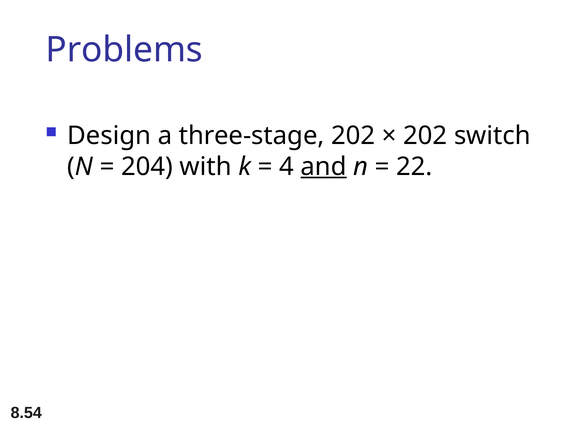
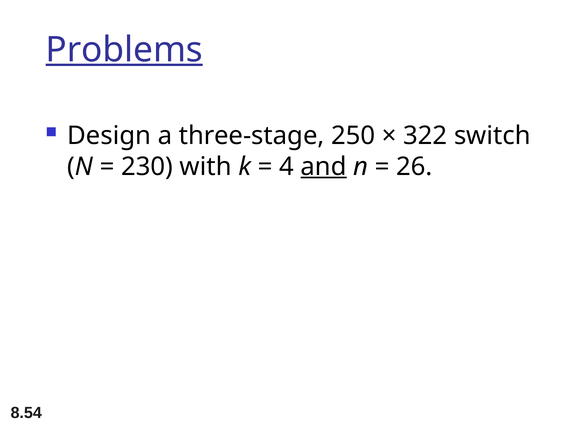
Problems underline: none -> present
three-stage 202: 202 -> 250
202 at (425, 135): 202 -> 322
204: 204 -> 230
22: 22 -> 26
